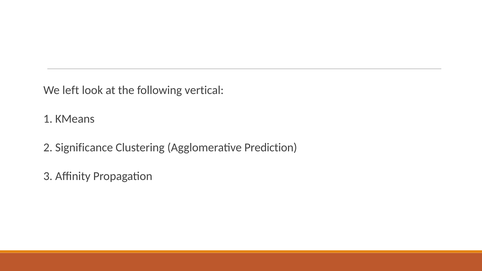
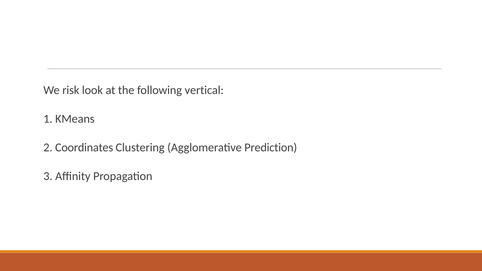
left: left -> risk
Significance: Significance -> Coordinates
